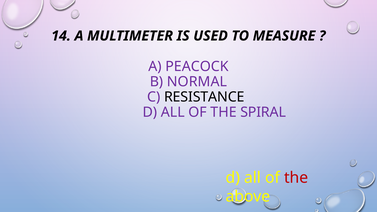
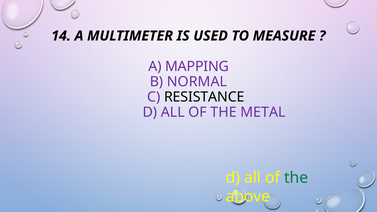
PEACOCK: PEACOCK -> MAPPING
SPIRAL: SPIRAL -> METAL
the at (296, 178) colour: red -> green
